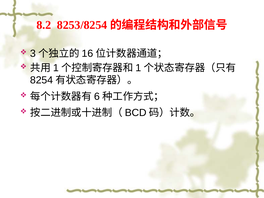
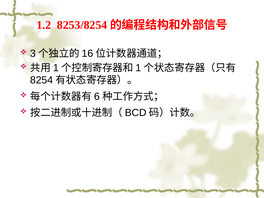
8.2: 8.2 -> 1.2
